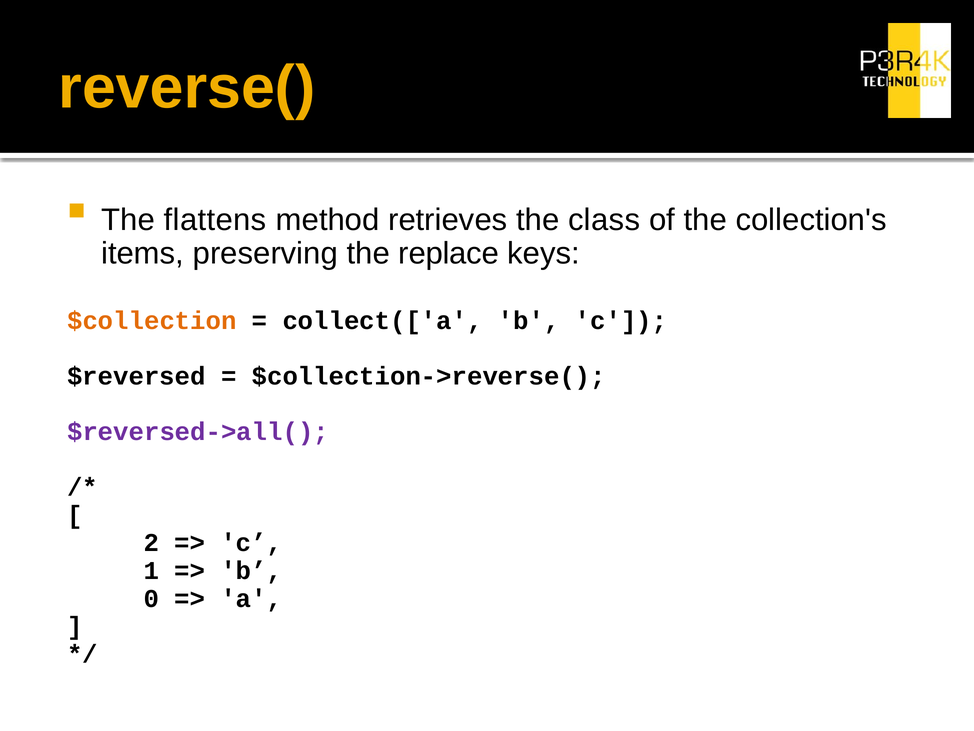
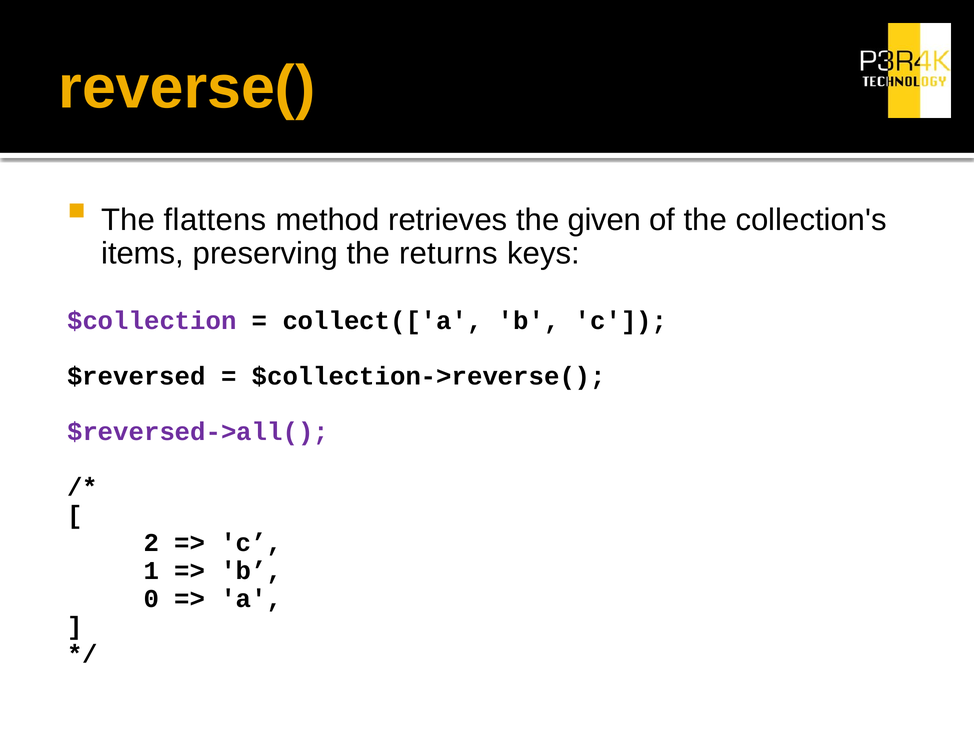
class: class -> given
replace: replace -> returns
$collection colour: orange -> purple
